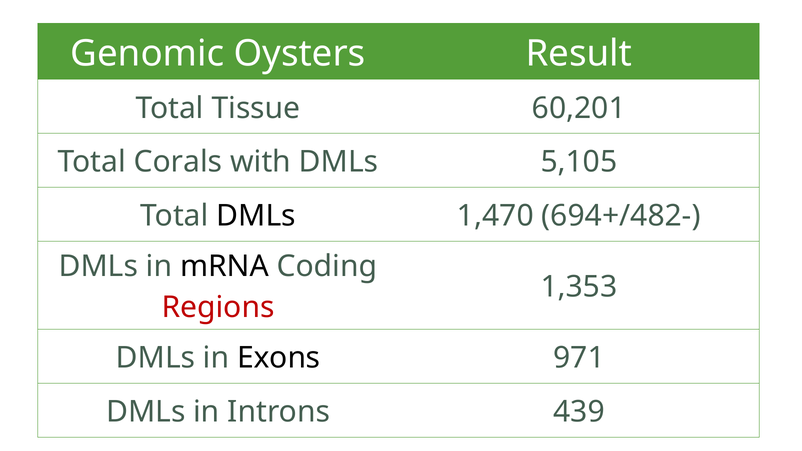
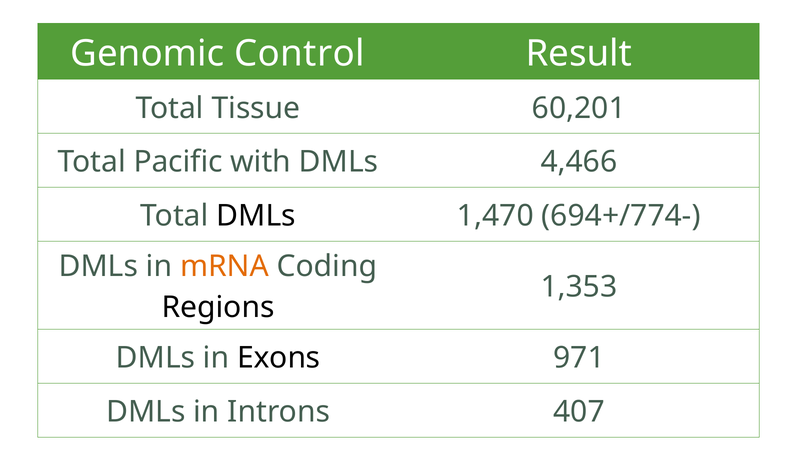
Oysters: Oysters -> Control
Corals: Corals -> Pacific
5,105: 5,105 -> 4,466
694+/482-: 694+/482- -> 694+/774-
mRNA colour: black -> orange
Regions colour: red -> black
439: 439 -> 407
